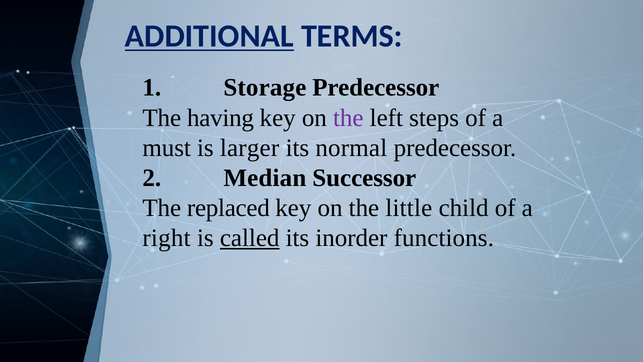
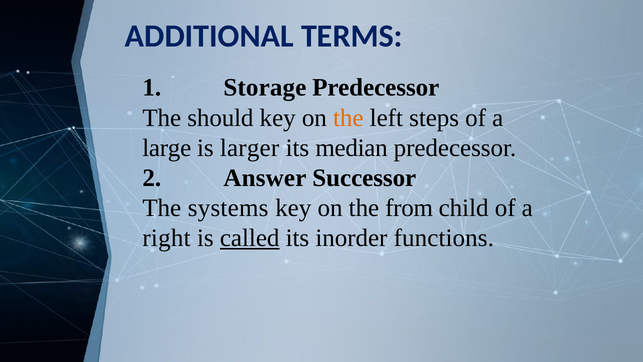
ADDITIONAL underline: present -> none
having: having -> should
the at (348, 118) colour: purple -> orange
must: must -> large
normal: normal -> median
Median: Median -> Answer
replaced: replaced -> systems
little: little -> from
